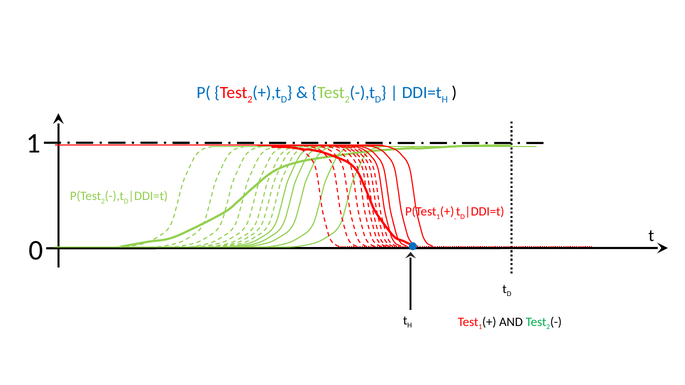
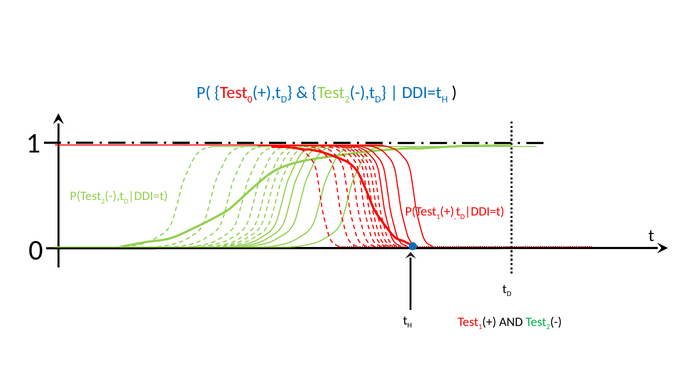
2 at (250, 99): 2 -> 0
